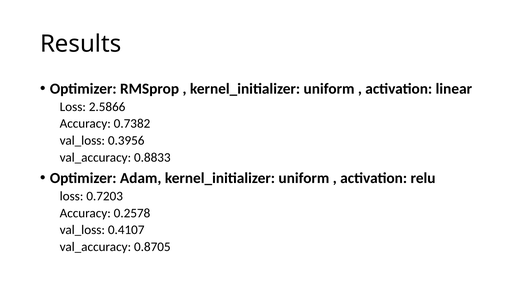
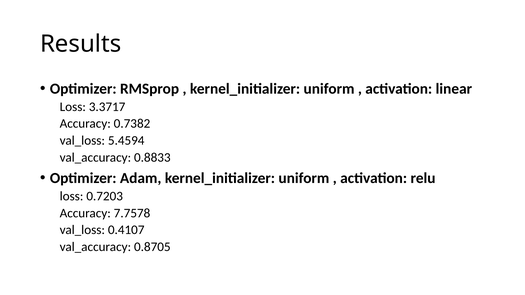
2.5866: 2.5866 -> 3.3717
0.3956: 0.3956 -> 5.4594
0.2578: 0.2578 -> 7.7578
